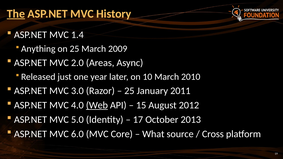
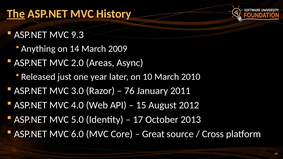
1.4: 1.4 -> 9.3
on 25: 25 -> 14
25 at (129, 91): 25 -> 76
Web underline: present -> none
What: What -> Great
